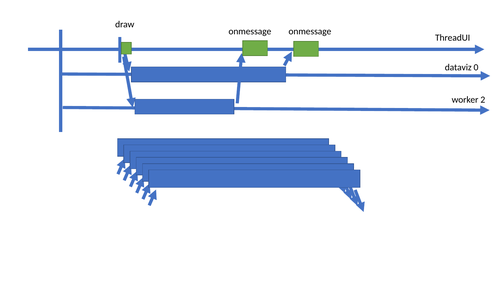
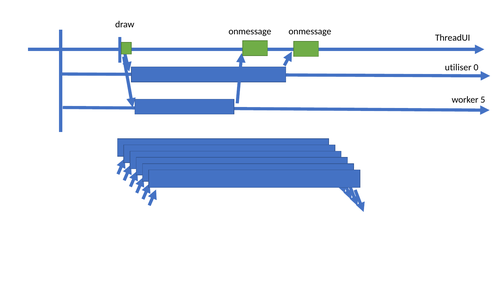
dataviz: dataviz -> utiliser
2: 2 -> 5
